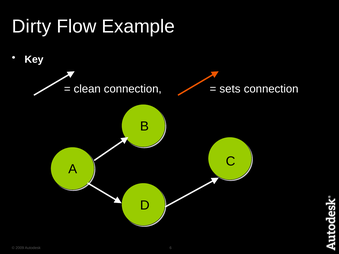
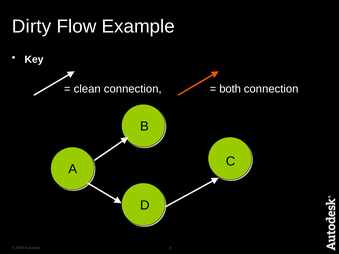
sets: sets -> both
